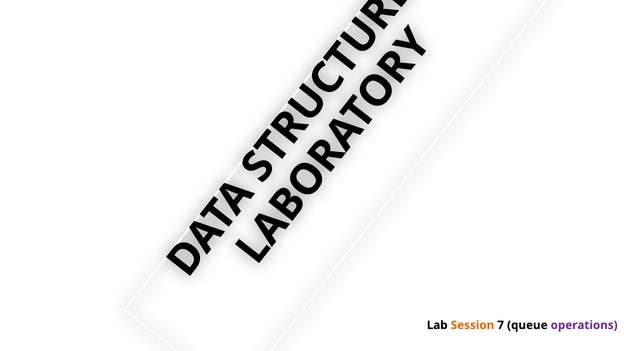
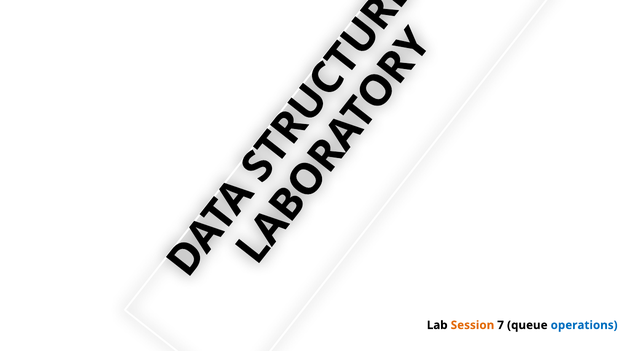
operations colour: purple -> blue
